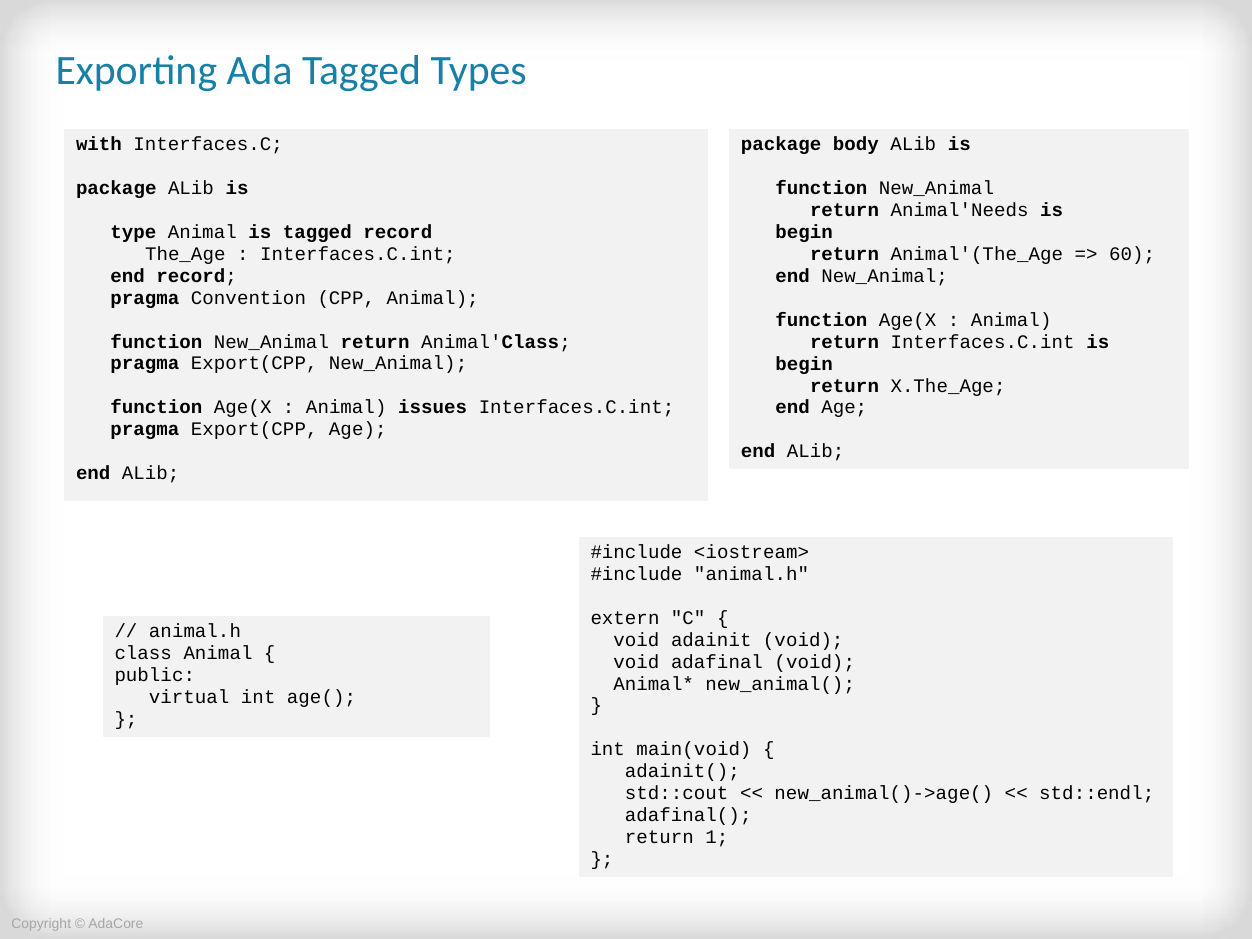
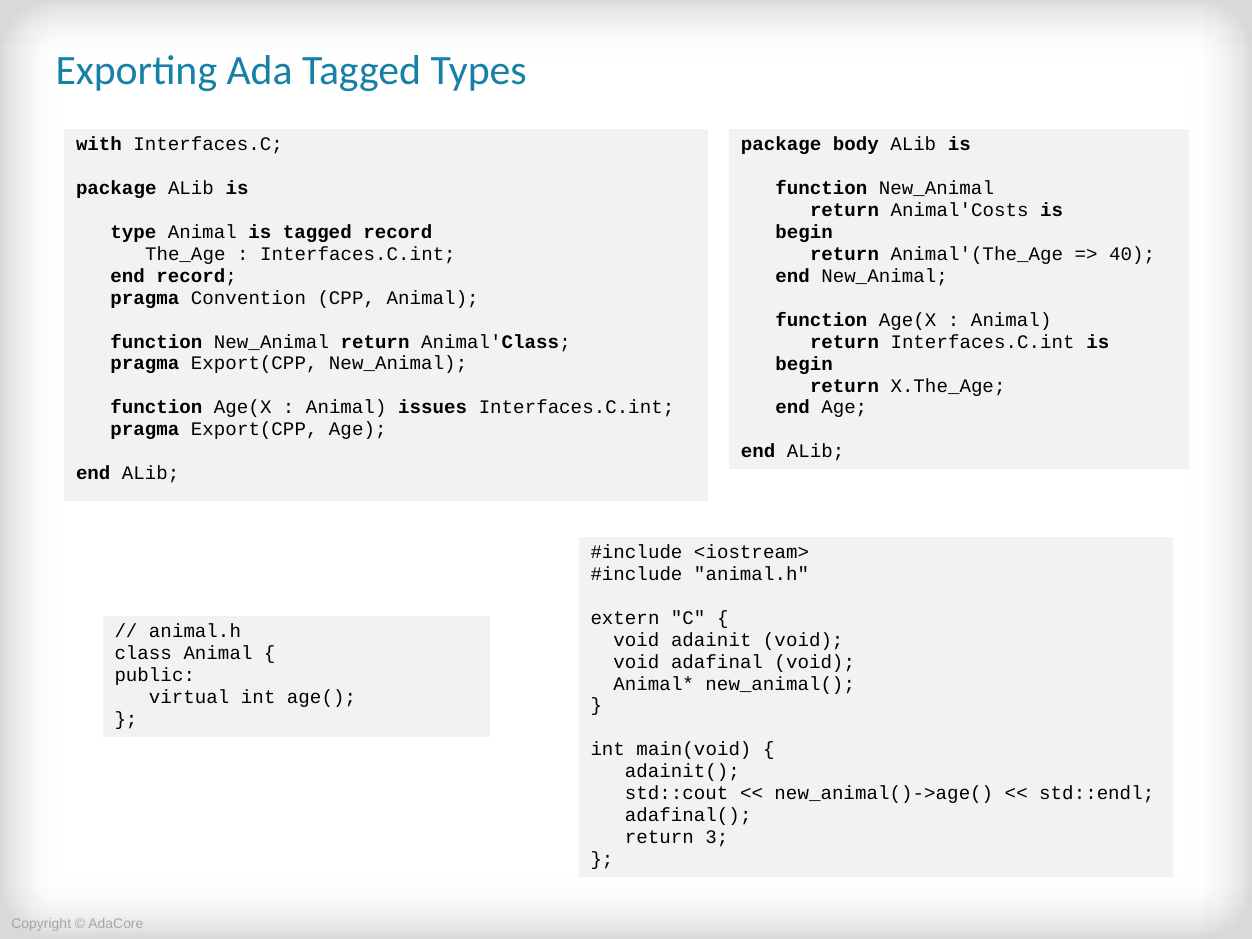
Animal'Needs: Animal'Needs -> Animal'Costs
60: 60 -> 40
1: 1 -> 3
